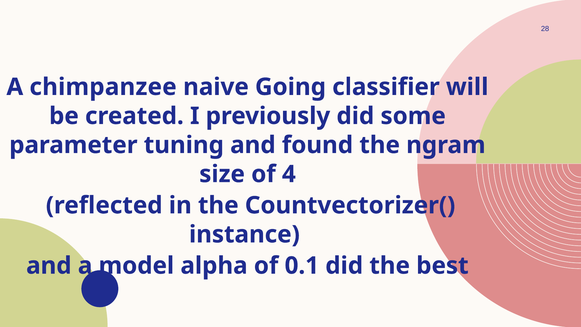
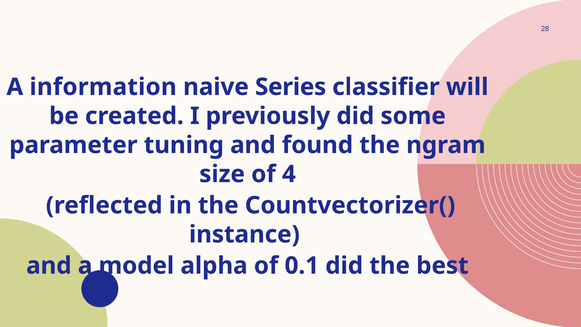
chimpanzee: chimpanzee -> information
Going: Going -> Series
